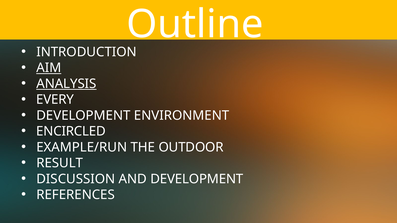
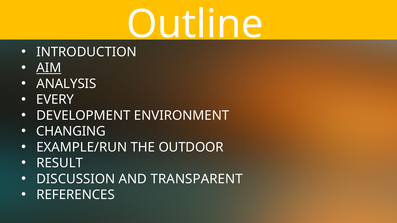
ANALYSIS underline: present -> none
ENCIRCLED: ENCIRCLED -> CHANGING
AND DEVELOPMENT: DEVELOPMENT -> TRANSPARENT
